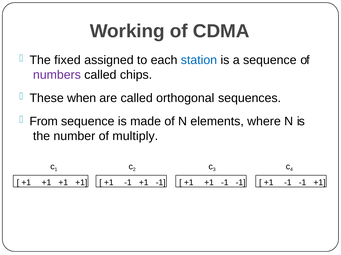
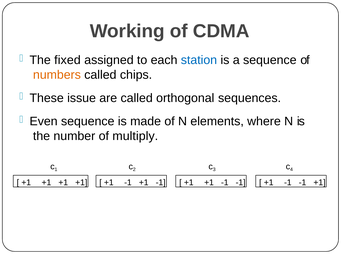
numbers colour: purple -> orange
when: when -> issue
From: From -> Even
